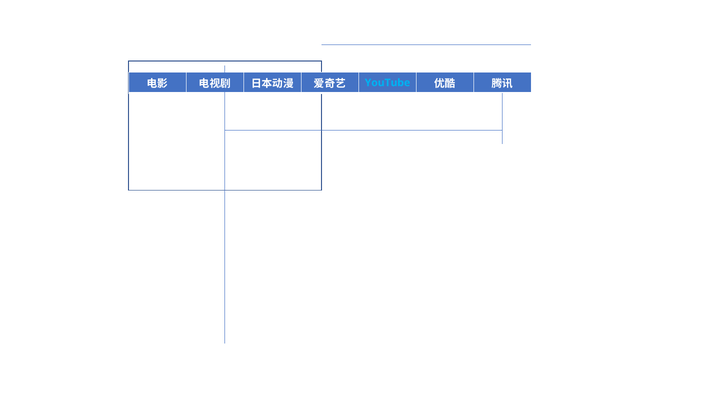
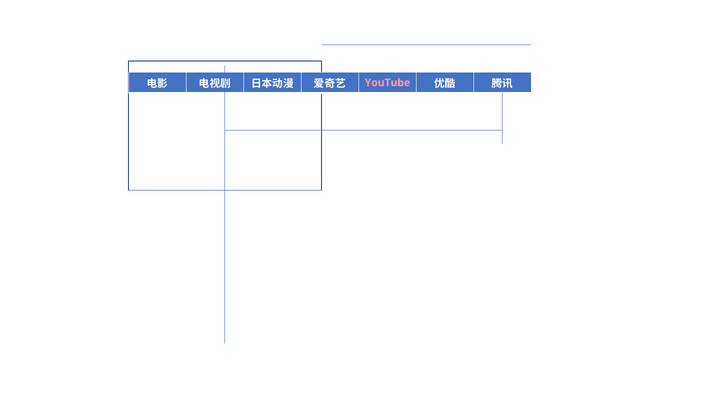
YouTube colour: light blue -> pink
